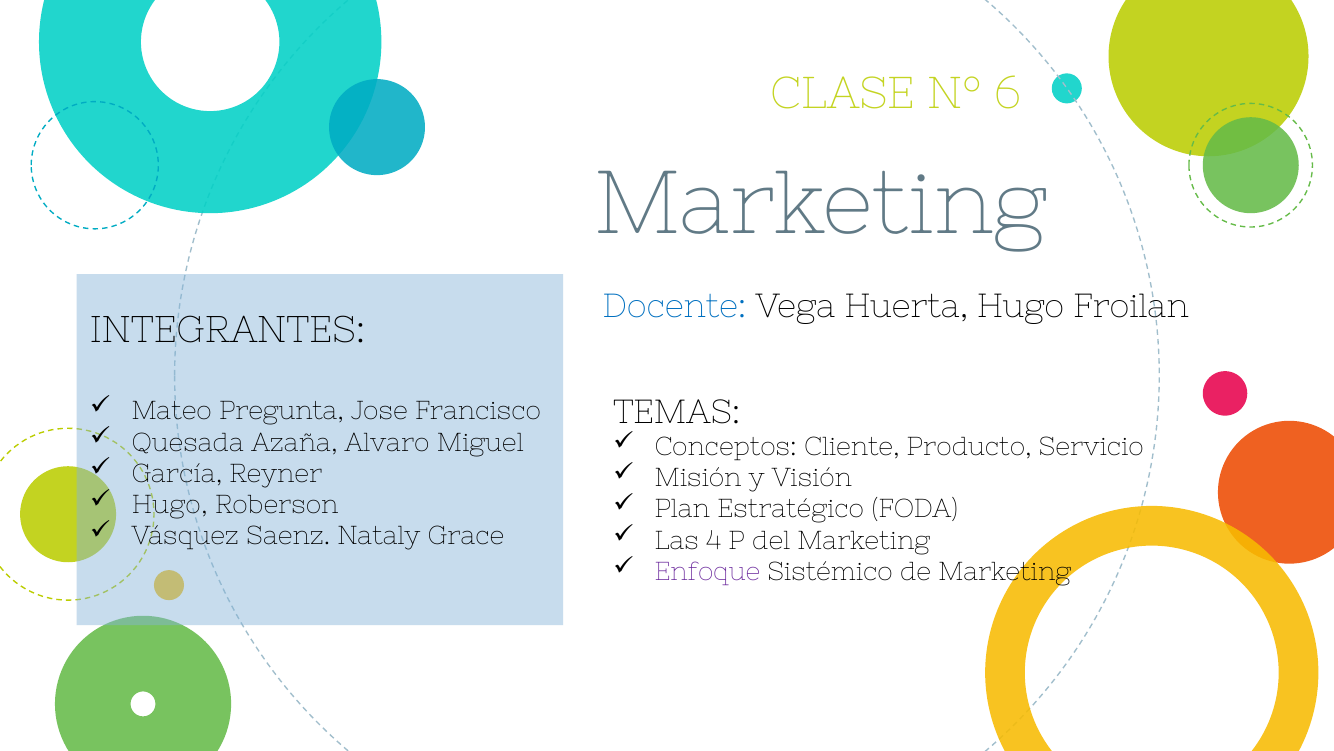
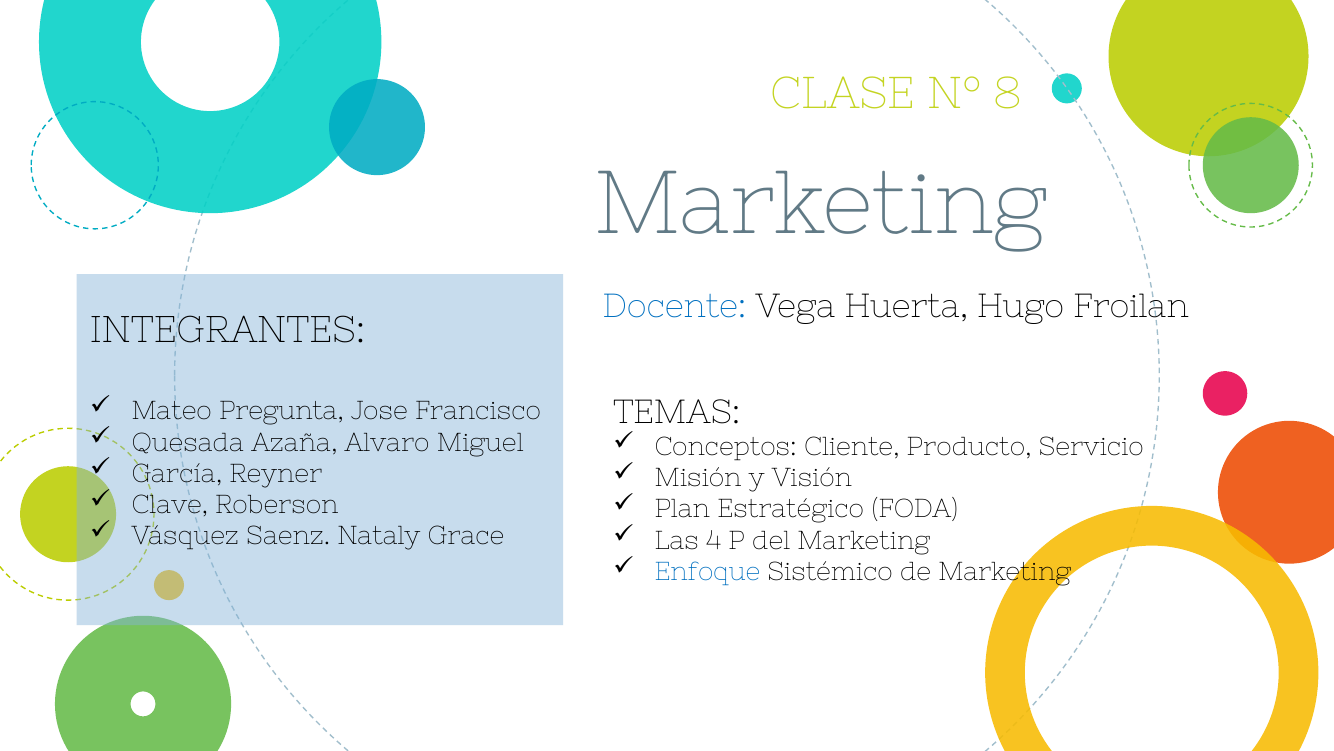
6: 6 -> 8
Hugo at (170, 504): Hugo -> Clave
Enfoque colour: purple -> blue
